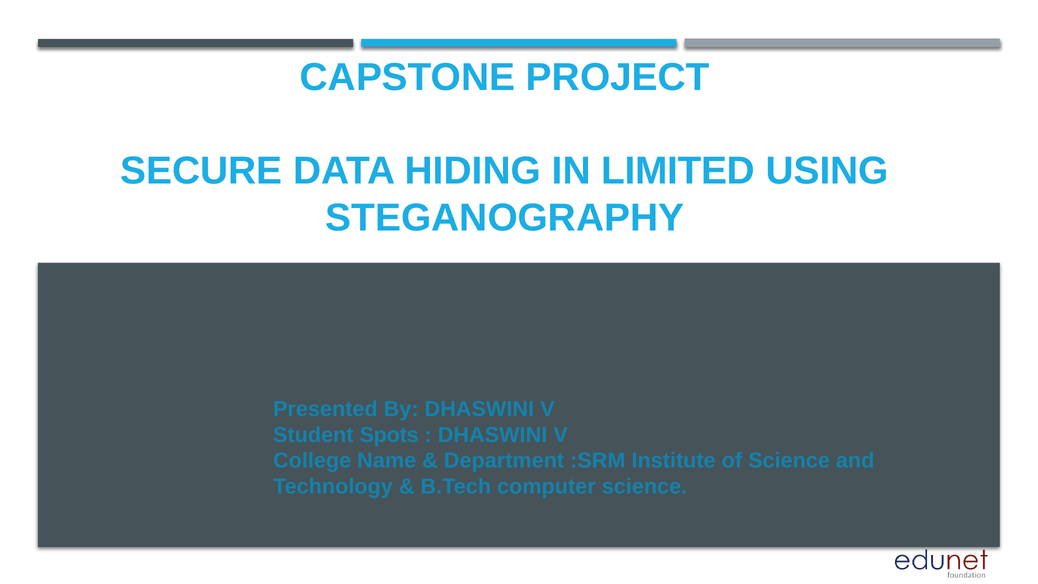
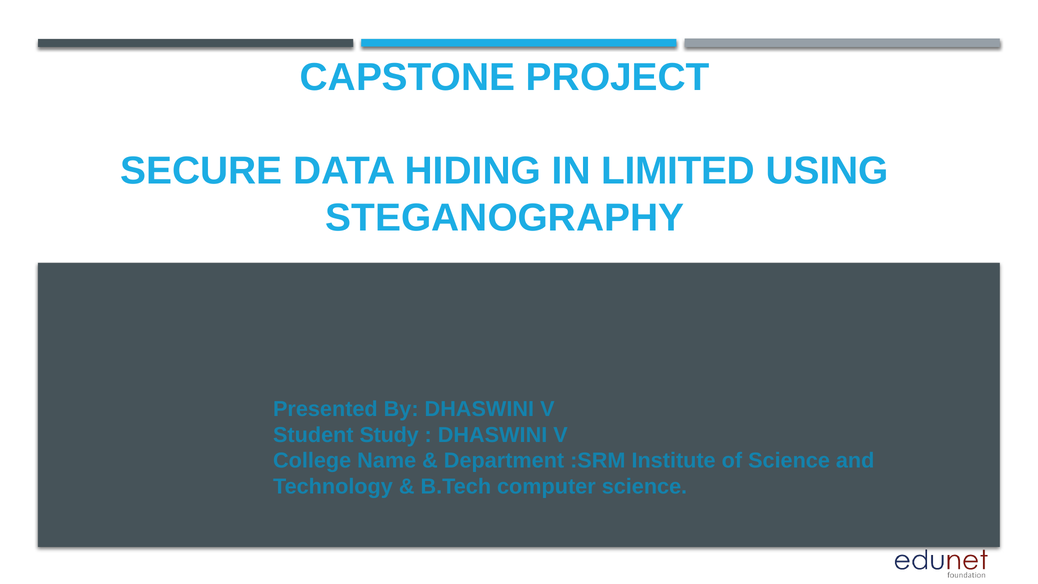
Spots: Spots -> Study
